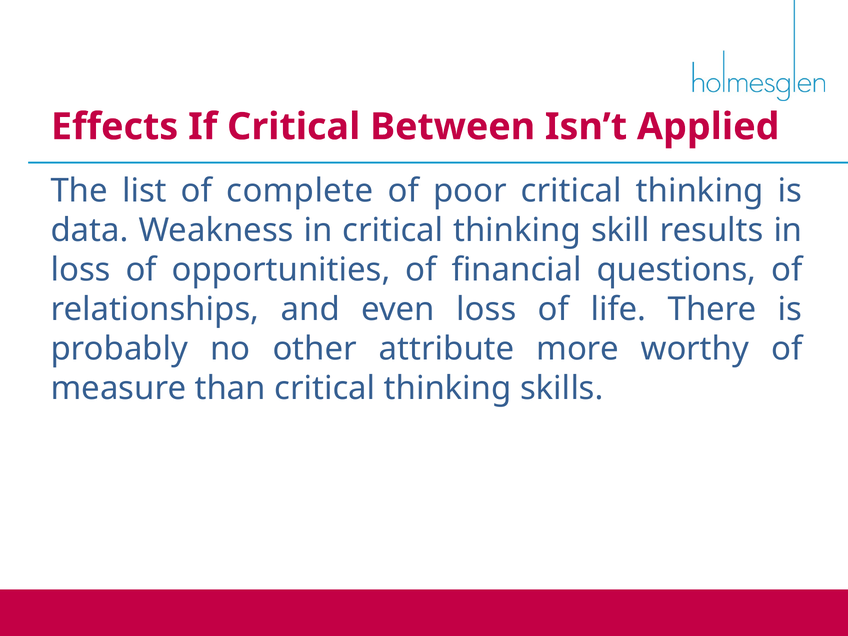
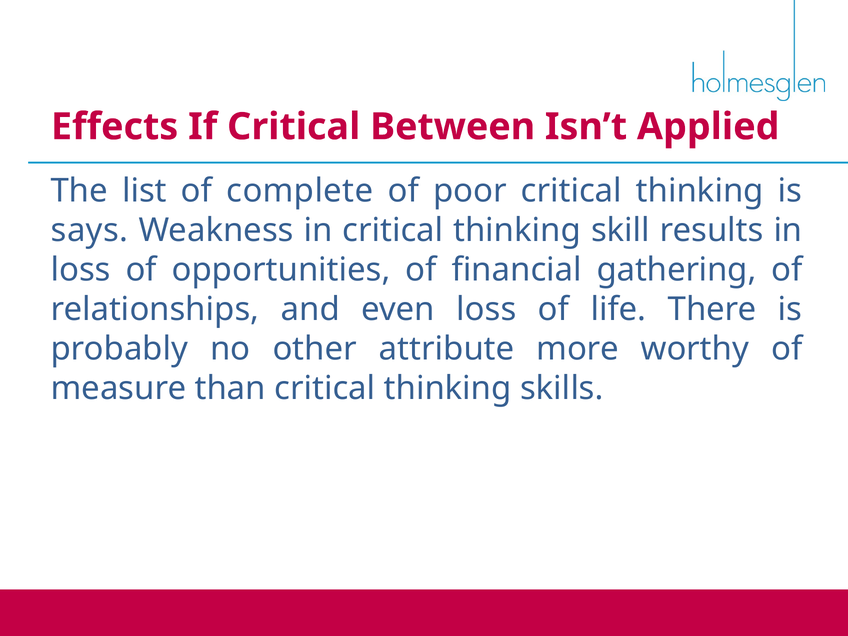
data: data -> says
questions: questions -> gathering
